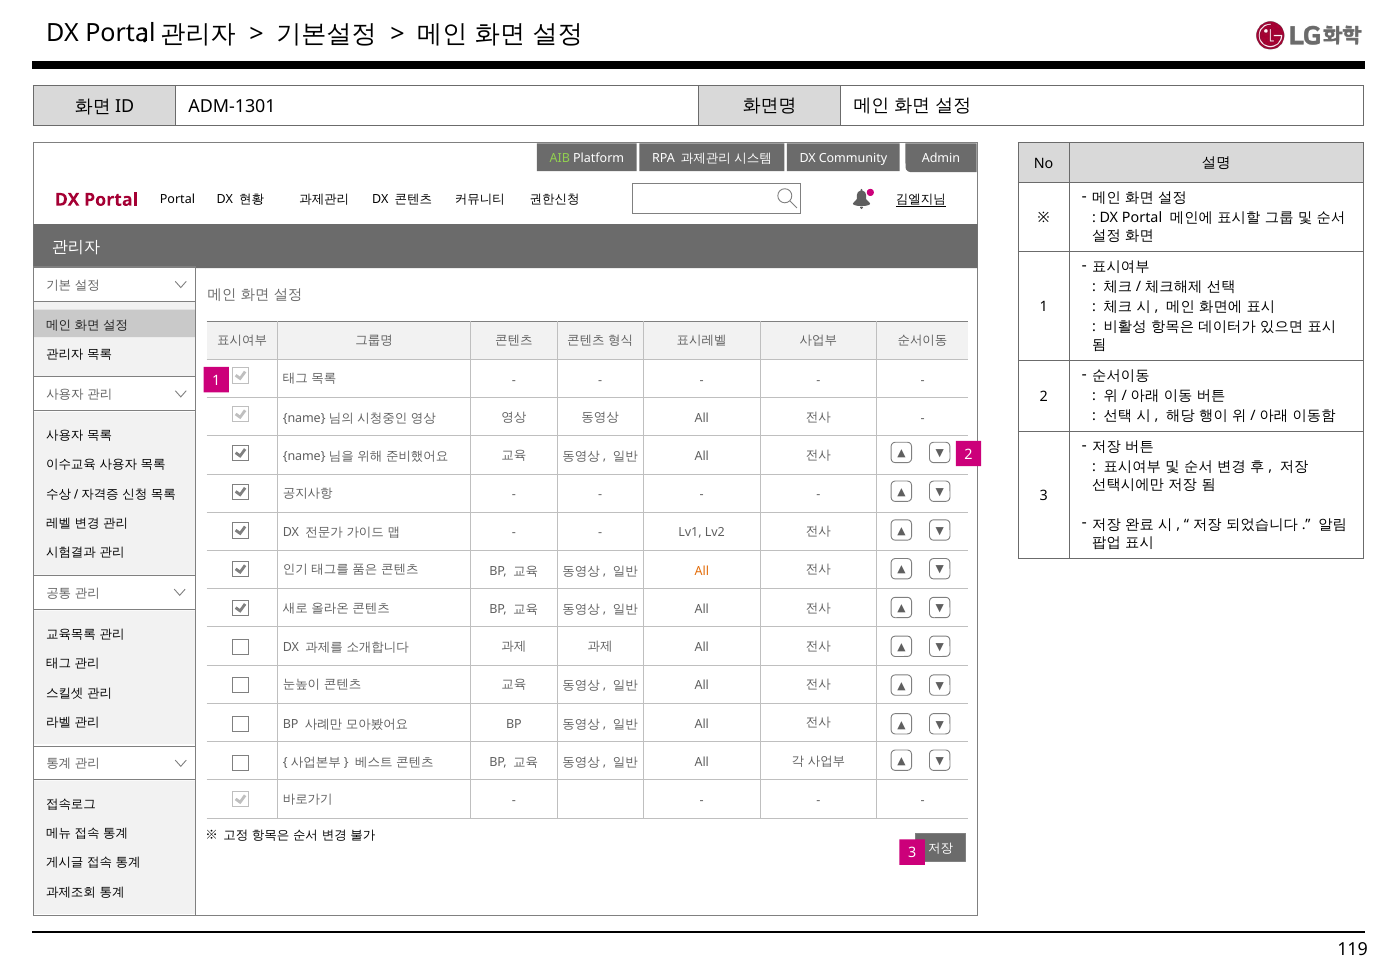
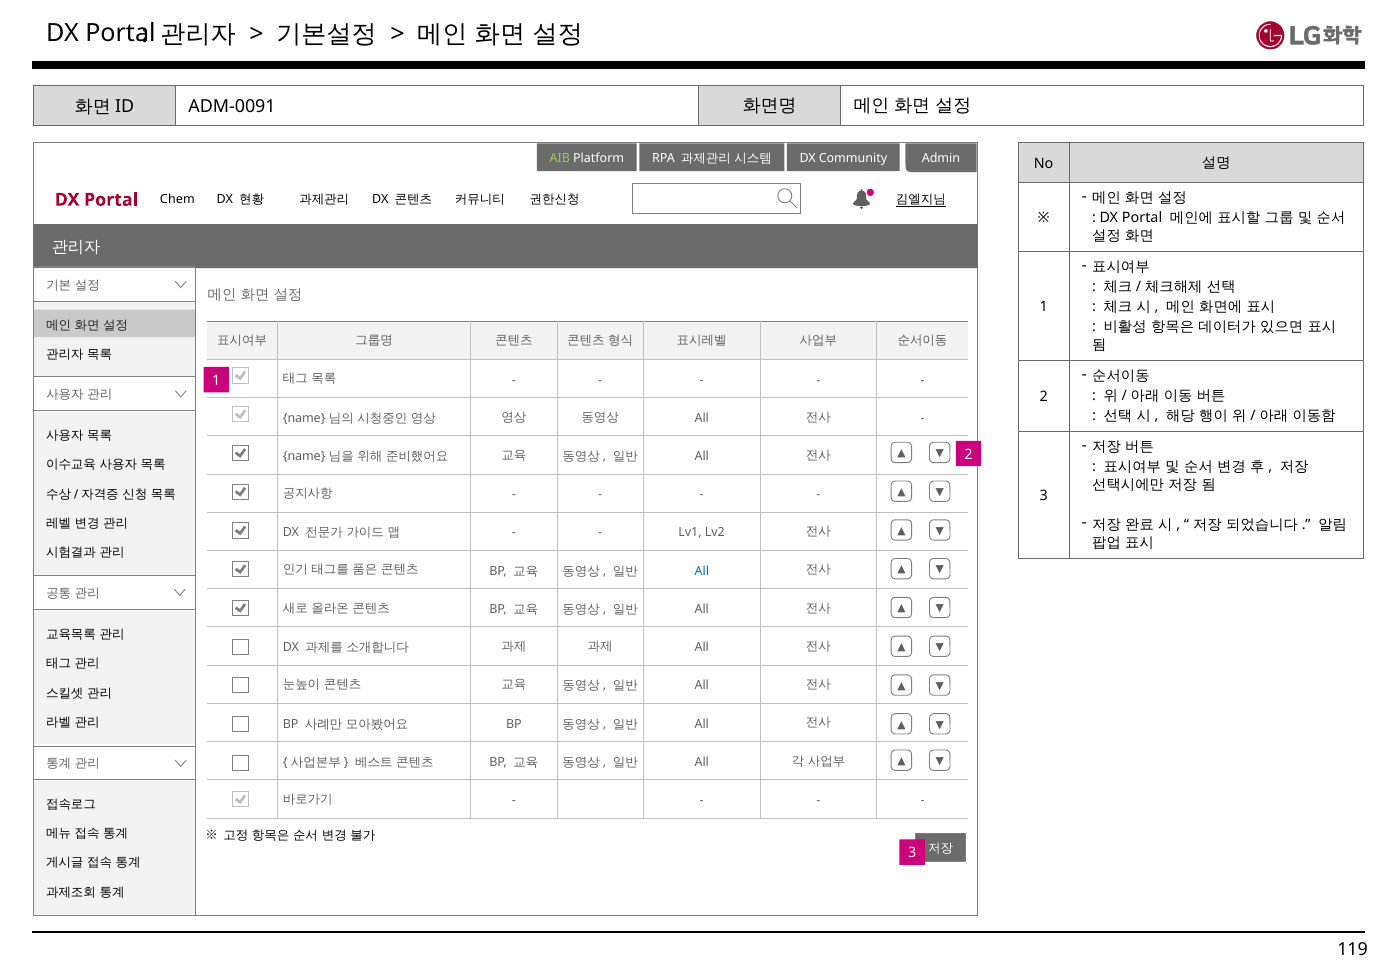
ADM-1301: ADM-1301 -> ADM-0091
Portal Portal: Portal -> Chem
All at (702, 571) colour: orange -> blue
